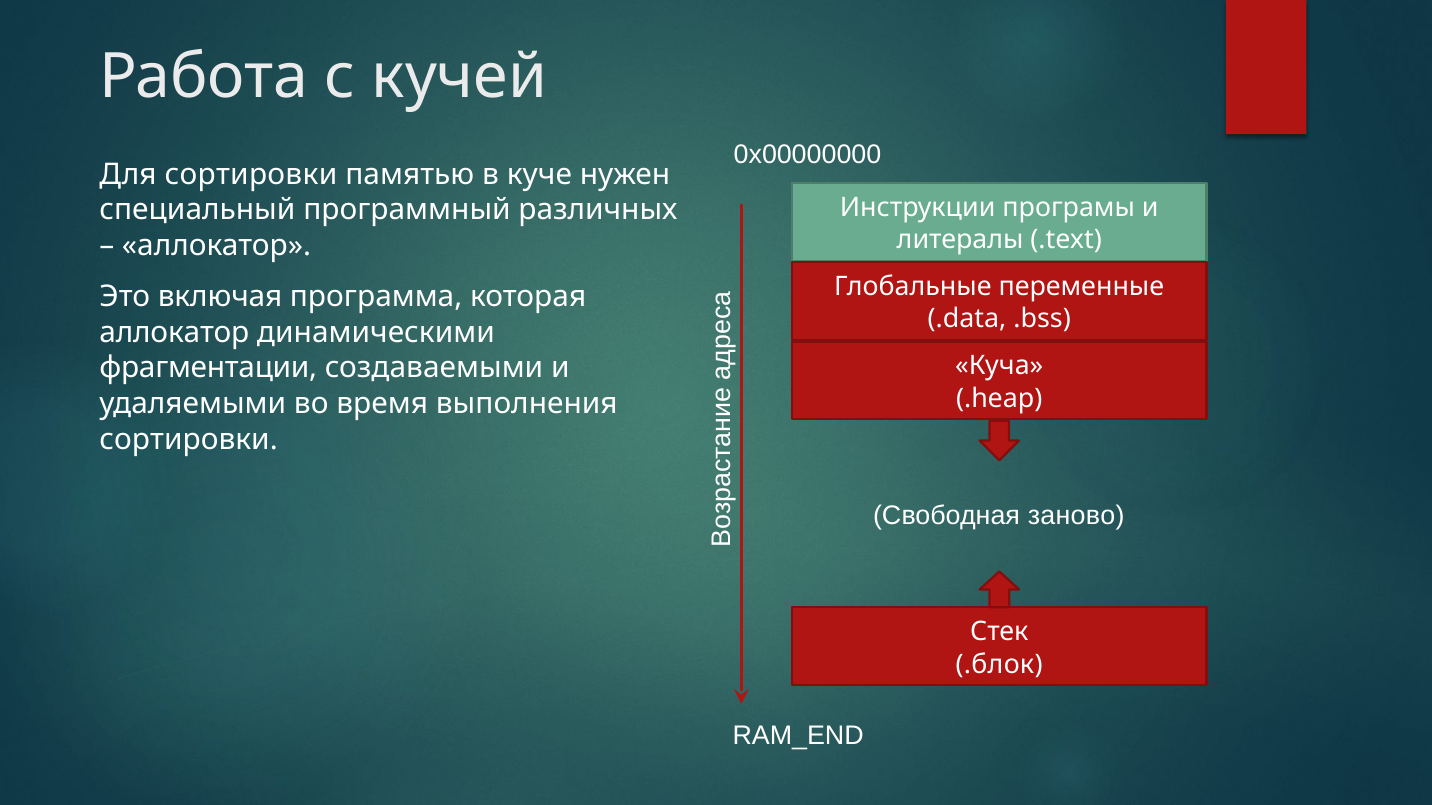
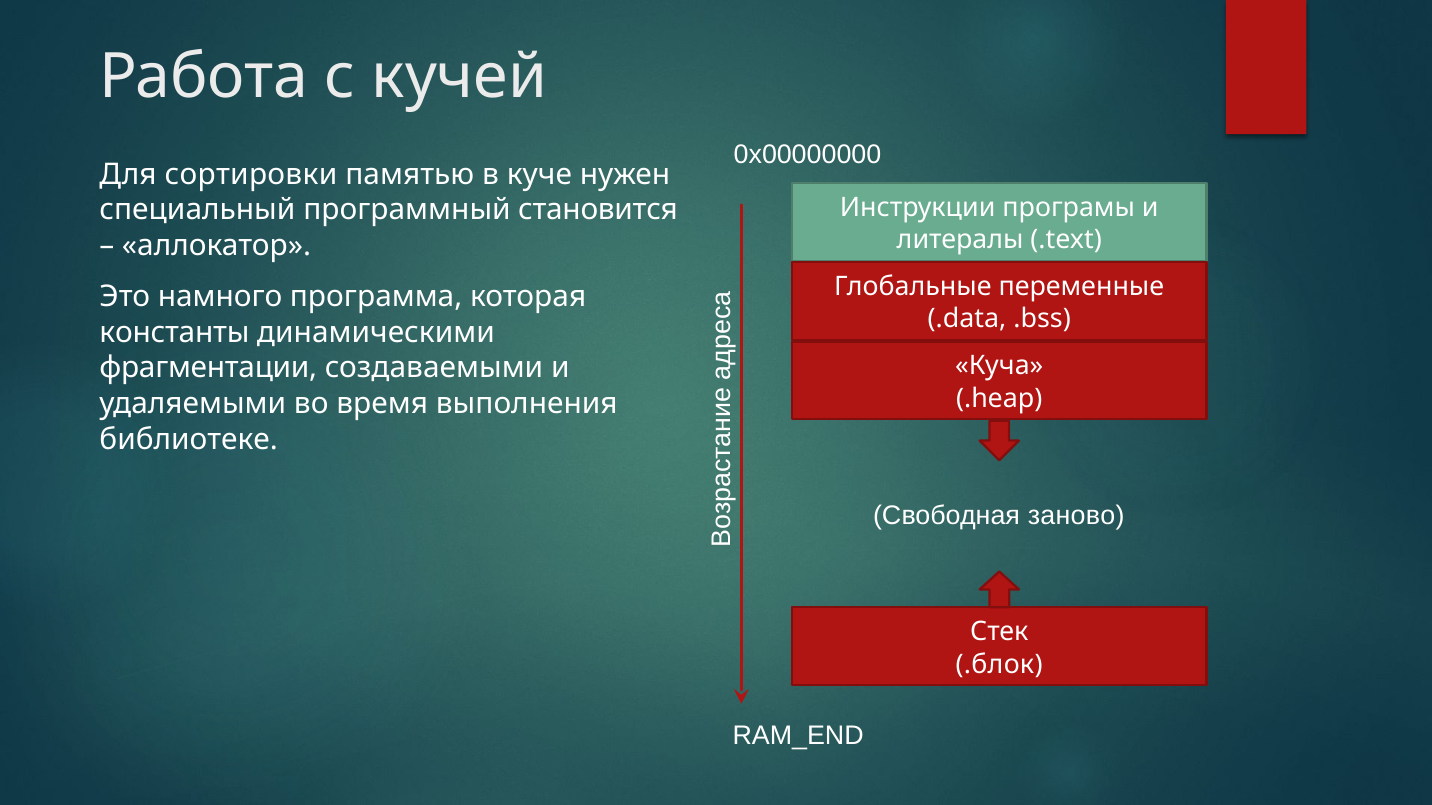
различных: различных -> становится
включая: включая -> намного
аллокатор at (174, 333): аллокатор -> константы
сортировки at (189, 440): сортировки -> библиотеке
